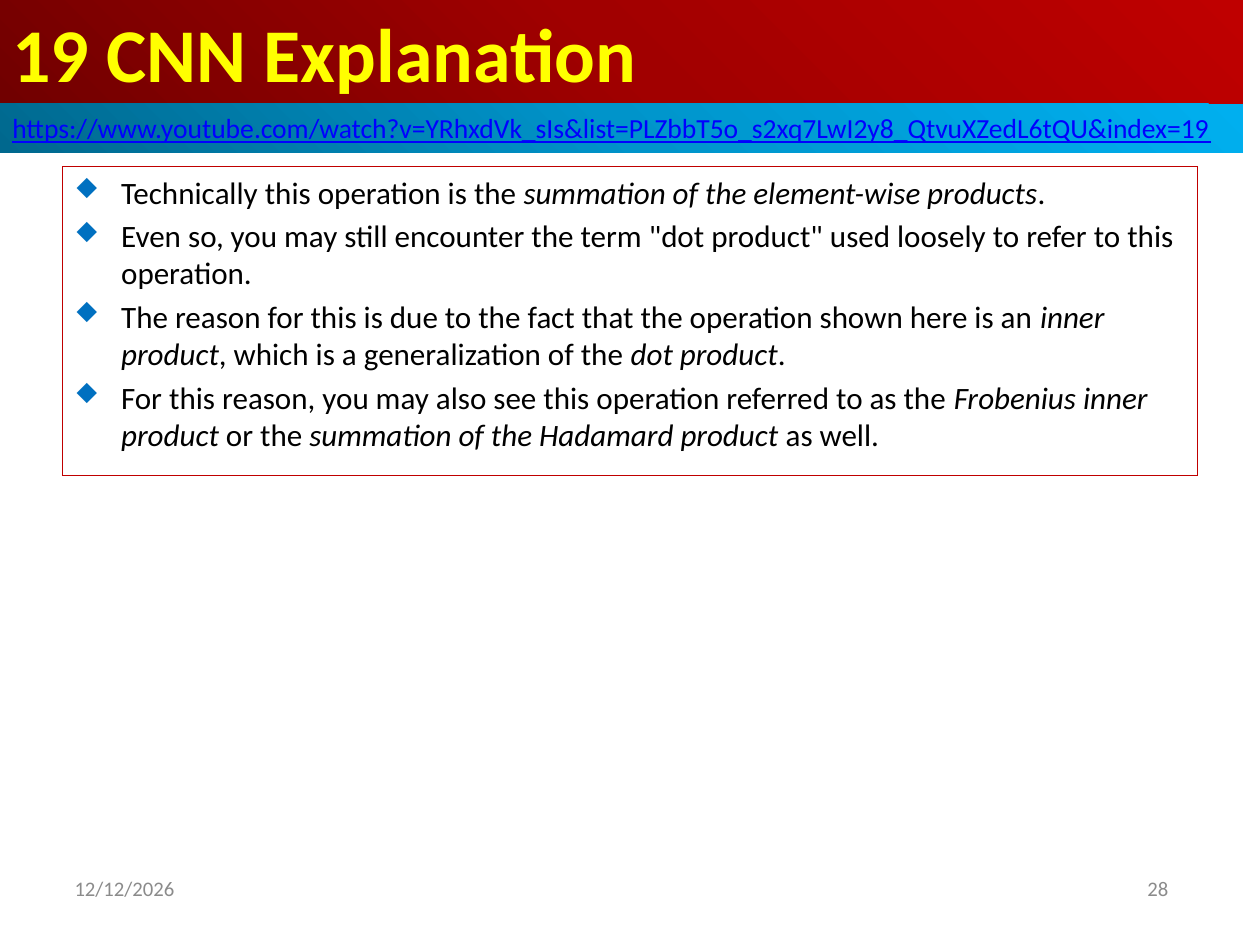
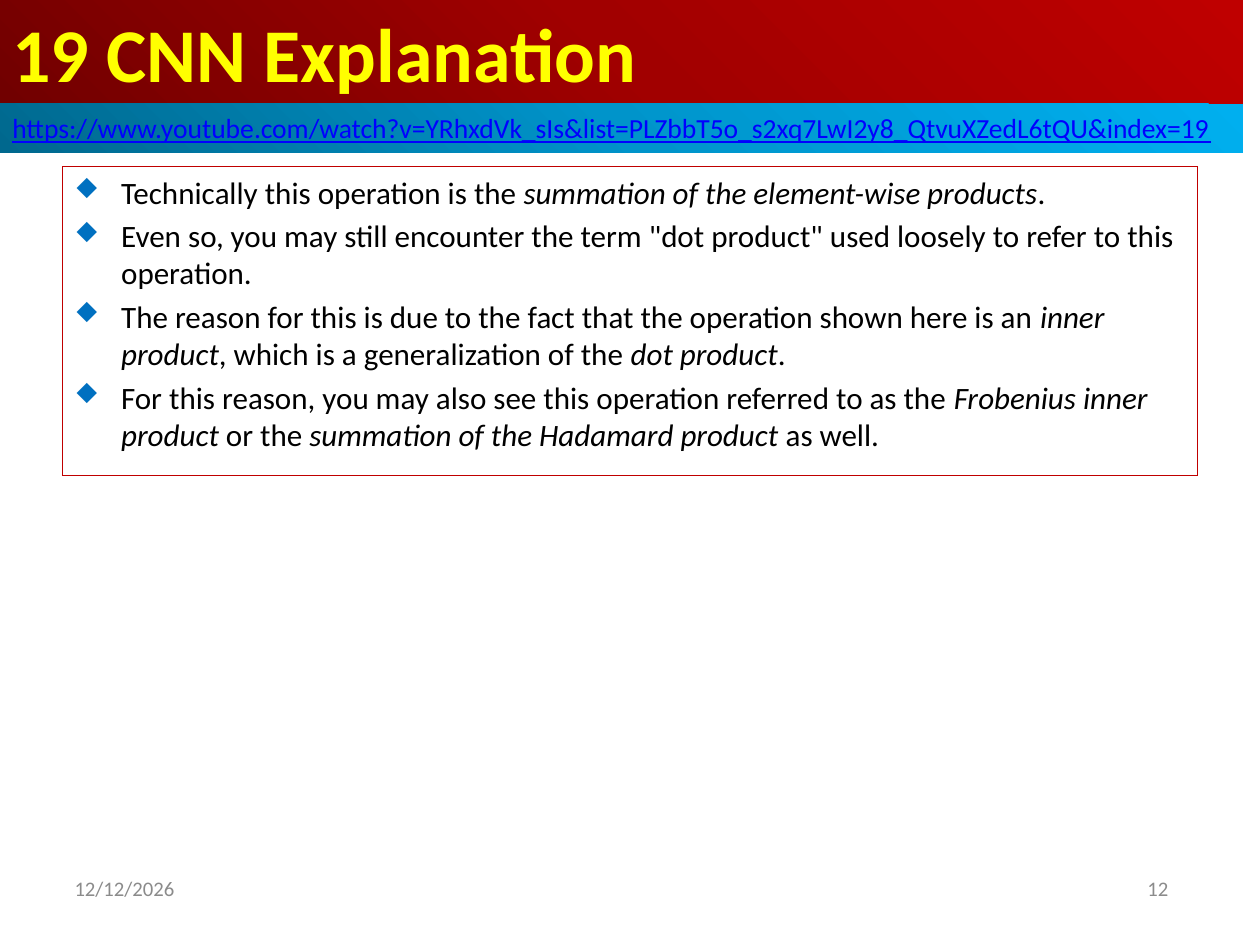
28: 28 -> 12
